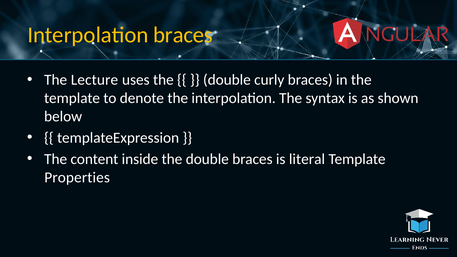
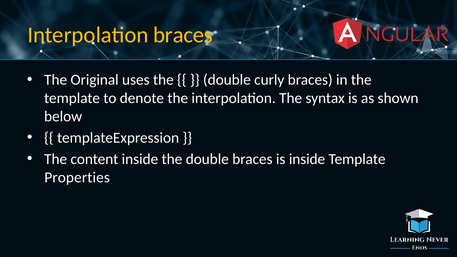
Lecture: Lecture -> Original
is literal: literal -> inside
